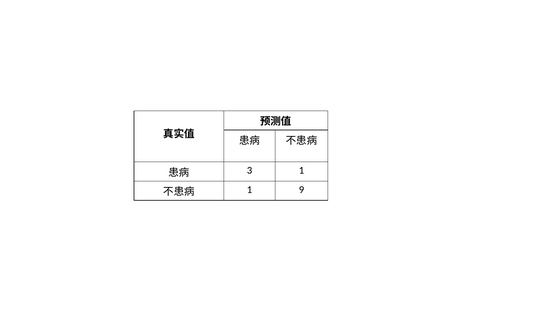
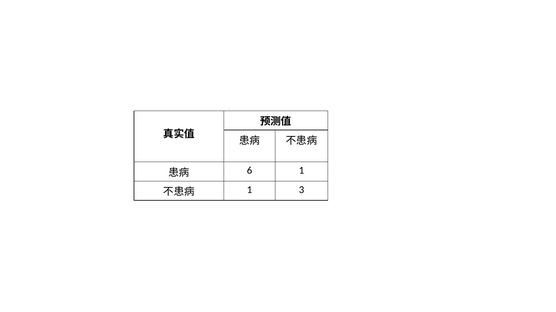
3: 3 -> 6
9: 9 -> 3
